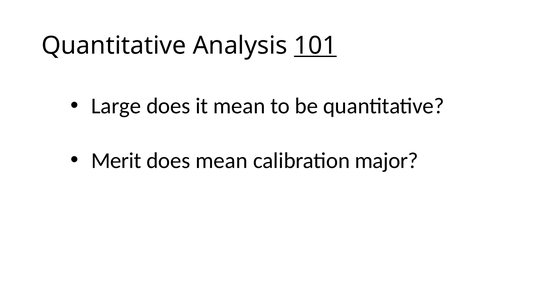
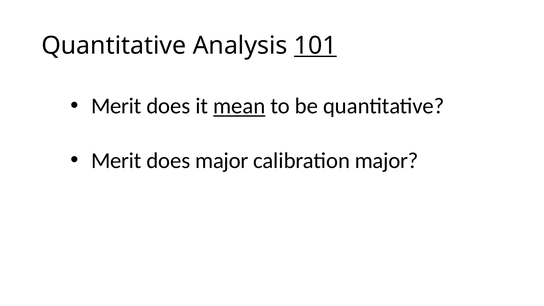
Large at (116, 106): Large -> Merit
mean at (239, 106) underline: none -> present
does mean: mean -> major
